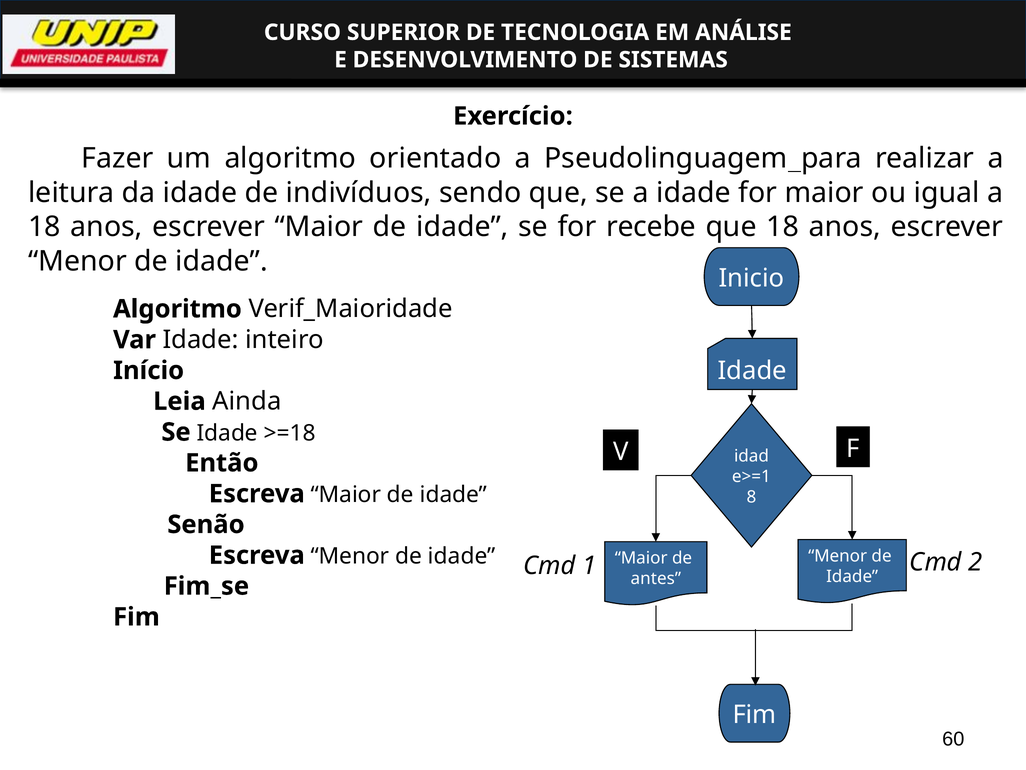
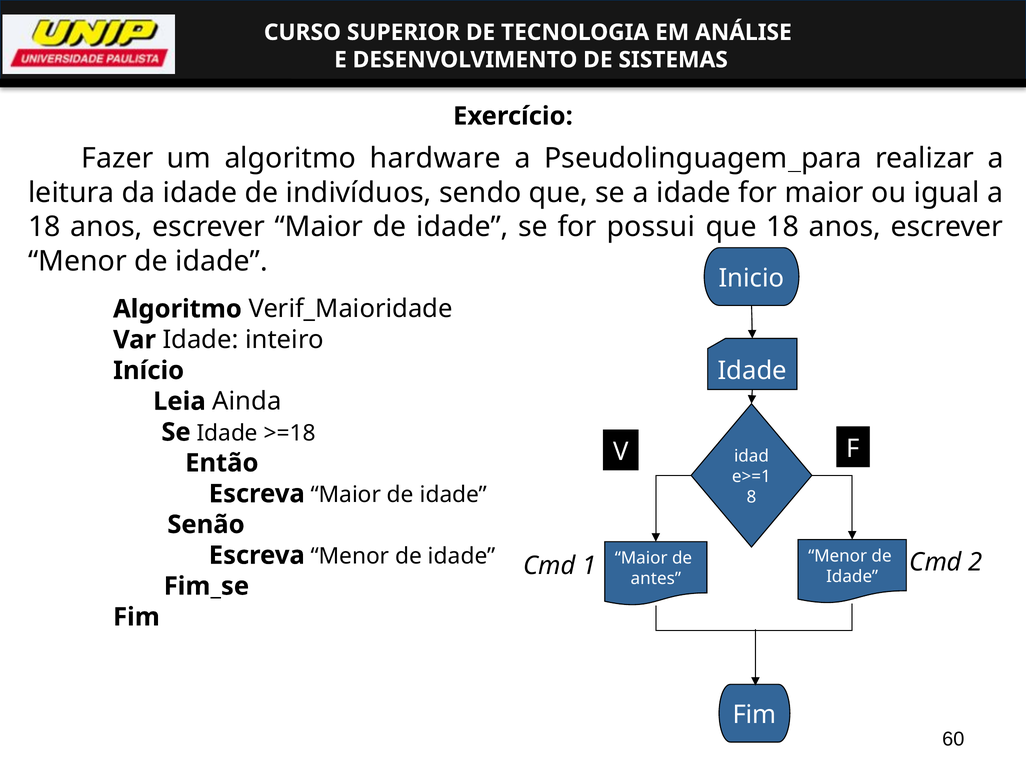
orientado: orientado -> hardware
recebe: recebe -> possui
